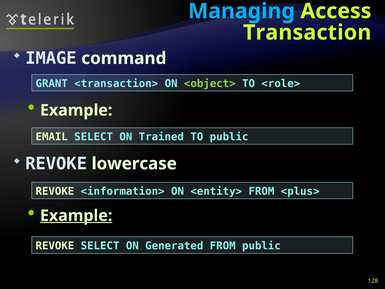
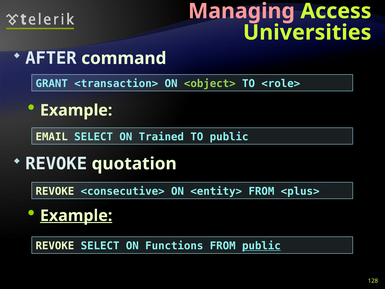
Managing colour: light blue -> pink
Transaction: Transaction -> Universities
IMAGE: IMAGE -> AFTER
lowercase: lowercase -> quotation
<information>: <information> -> <consecutive>
Generated: Generated -> Functions
public at (261, 246) underline: none -> present
